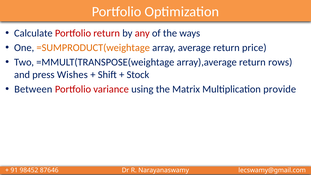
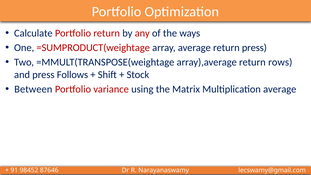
=SUMPRODUCT(weightage colour: orange -> red
return price: price -> press
Wishes: Wishes -> Follows
Multiplication provide: provide -> average
